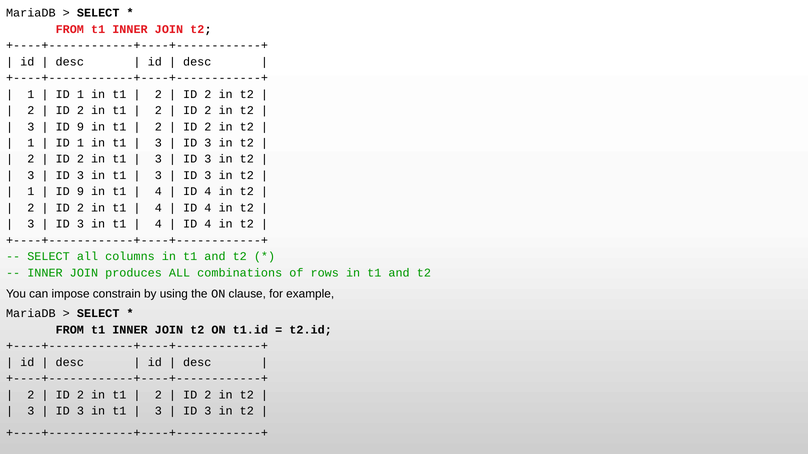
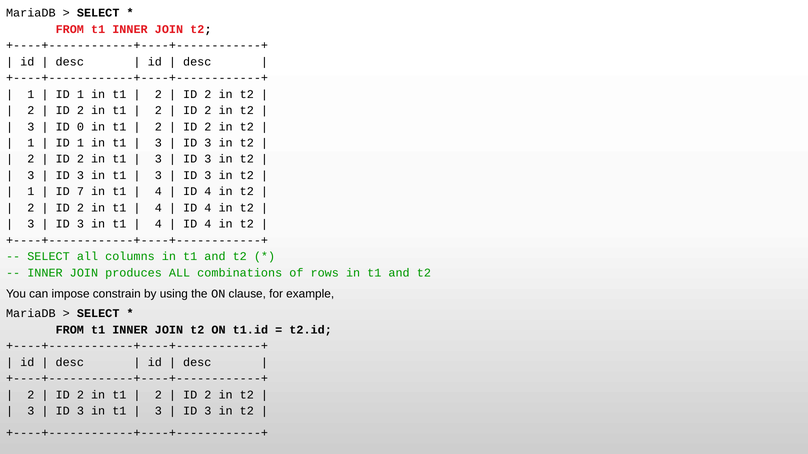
9 at (80, 127): 9 -> 0
9 at (80, 192): 9 -> 7
